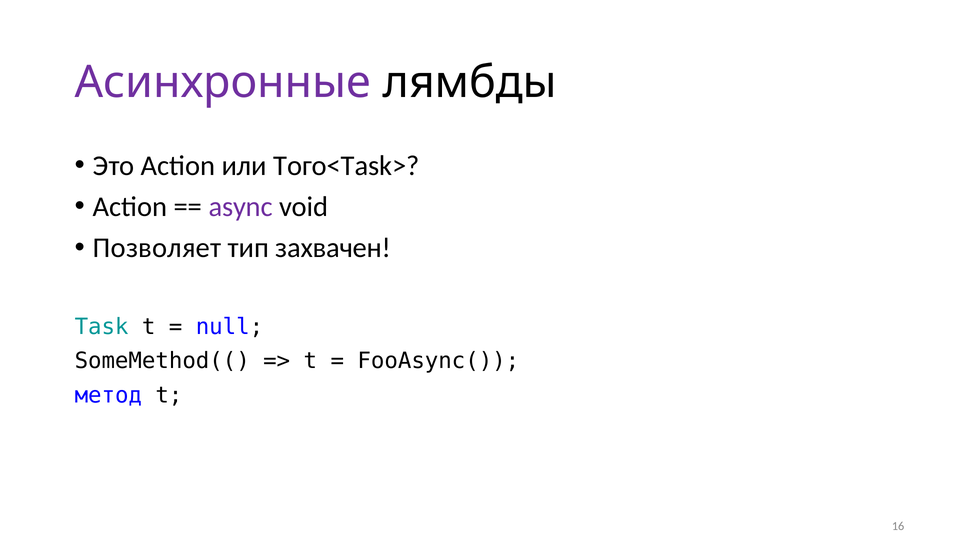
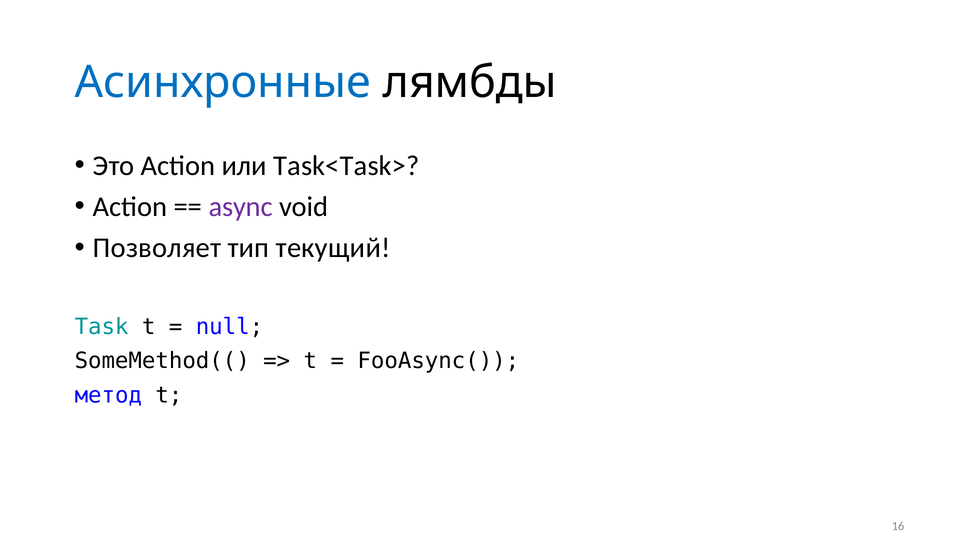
Асинхронные colour: purple -> blue
Того<Task>: Того<Task> -> Task<Task>
захвачен: захвачен -> текущий
